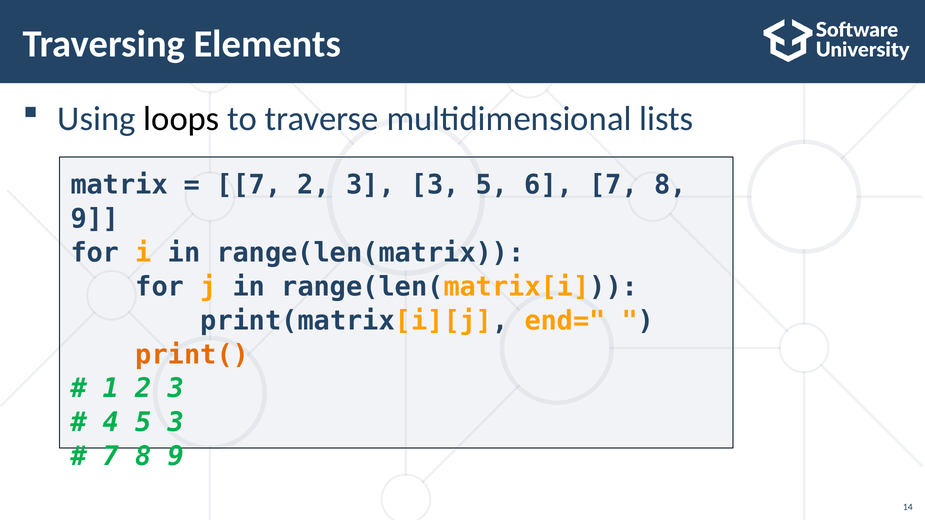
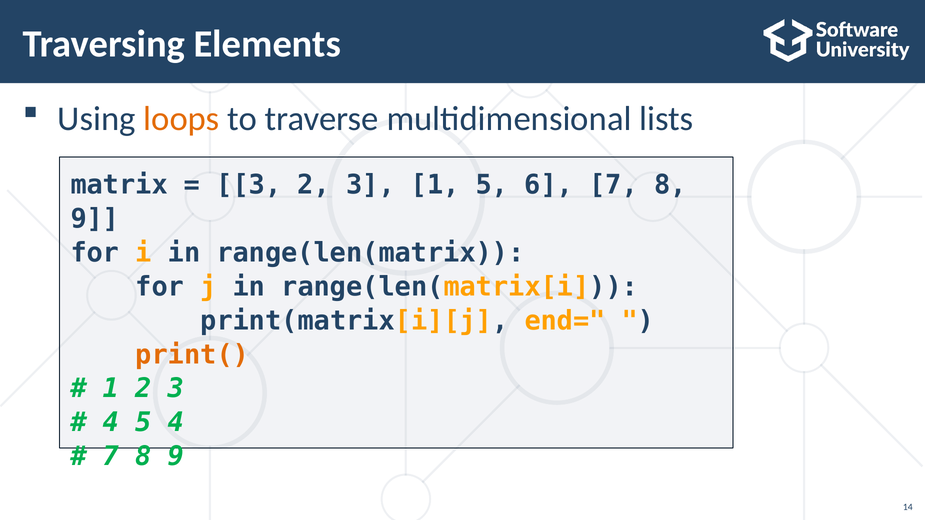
loops colour: black -> orange
7 at (249, 185): 7 -> 3
3 3: 3 -> 1
5 3: 3 -> 4
